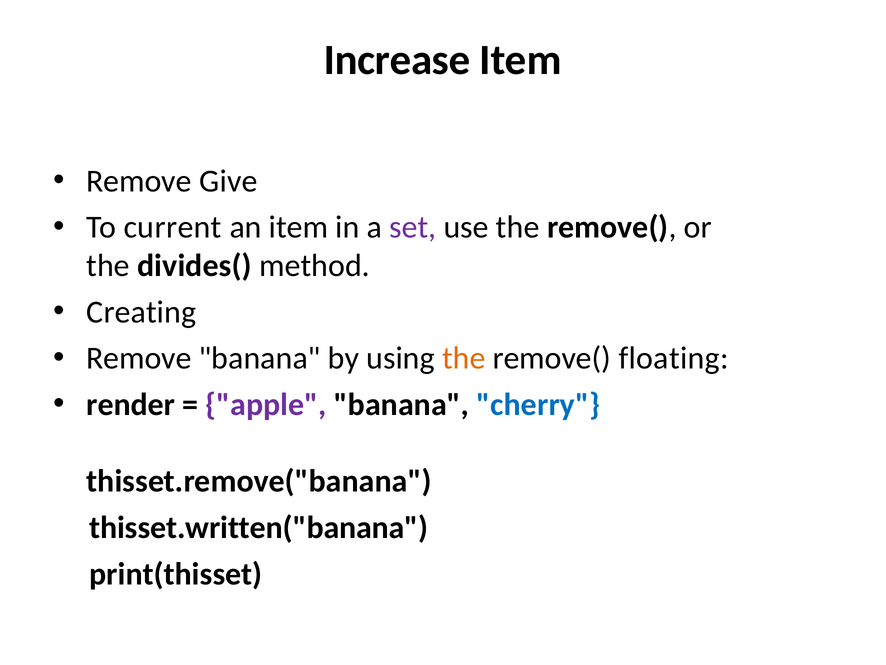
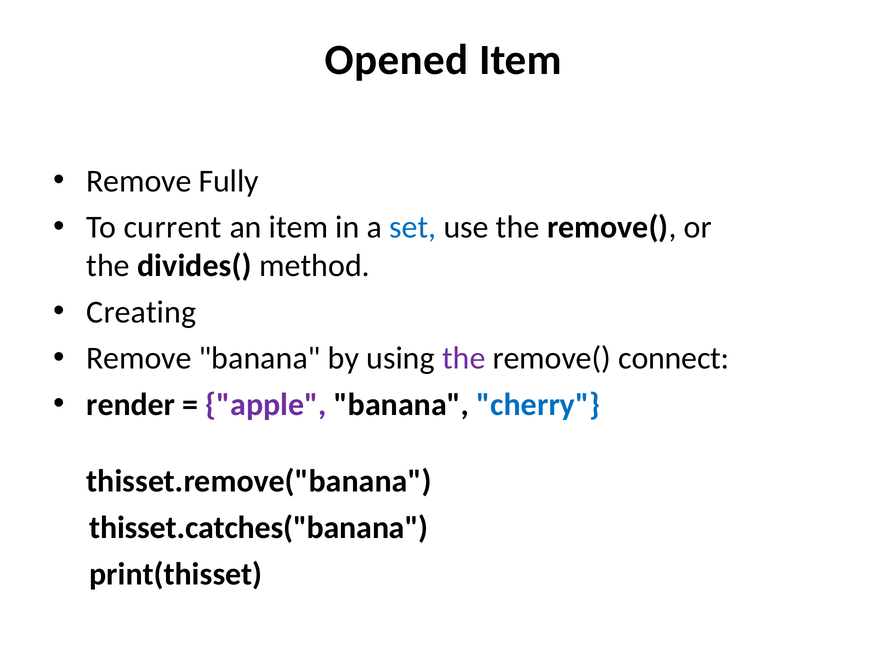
Increase: Increase -> Opened
Give: Give -> Fully
set colour: purple -> blue
the at (464, 358) colour: orange -> purple
floating: floating -> connect
thisset.written("banana: thisset.written("banana -> thisset.catches("banana
